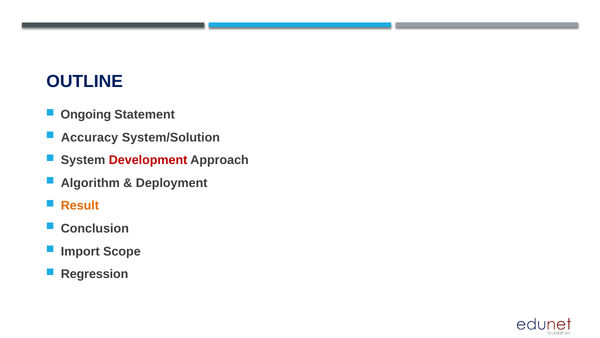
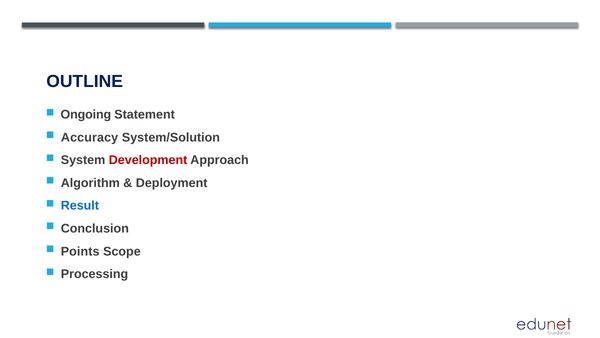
Result colour: orange -> blue
Import: Import -> Points
Regression: Regression -> Processing
